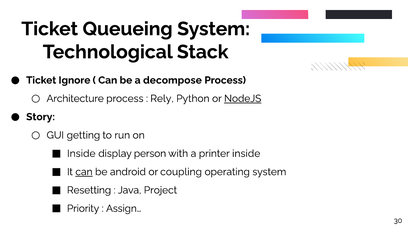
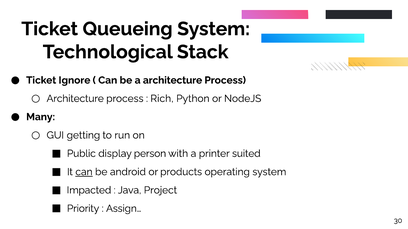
a decompose: decompose -> architecture
Rely: Rely -> Rich
NodeJS underline: present -> none
Story: Story -> Many
Inside at (81, 154): Inside -> Public
printer inside: inside -> suited
coupling: coupling -> products
Resetting: Resetting -> Impacted
